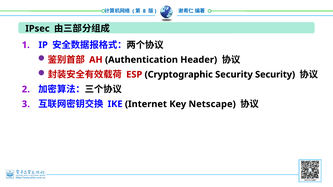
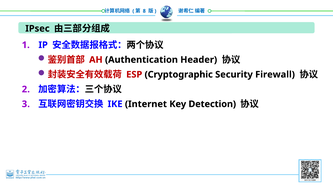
Security Security: Security -> Firewall
Netscape: Netscape -> Detection
